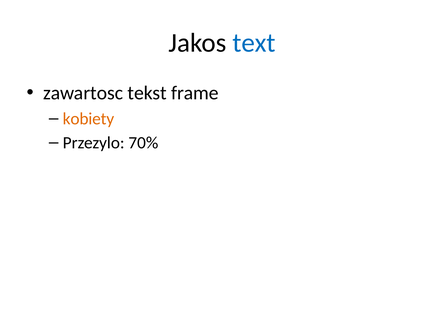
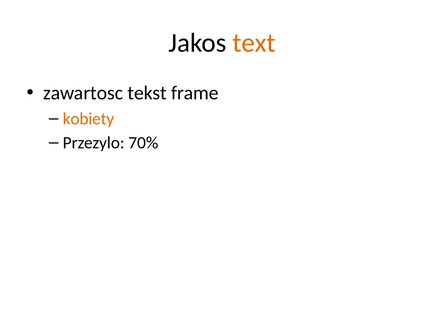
text colour: blue -> orange
